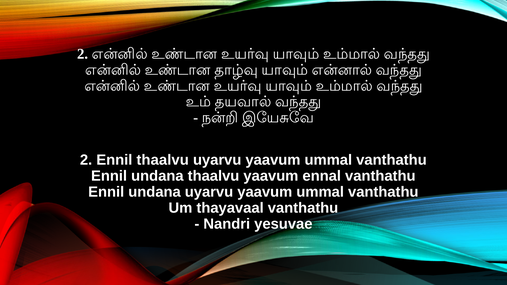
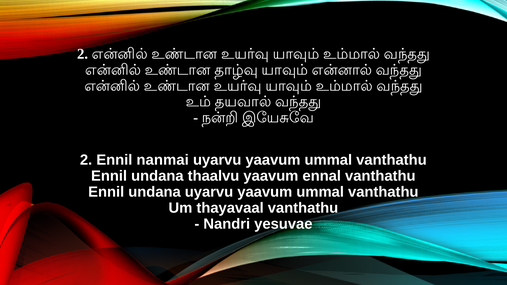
Ennil thaalvu: thaalvu -> nanmai
